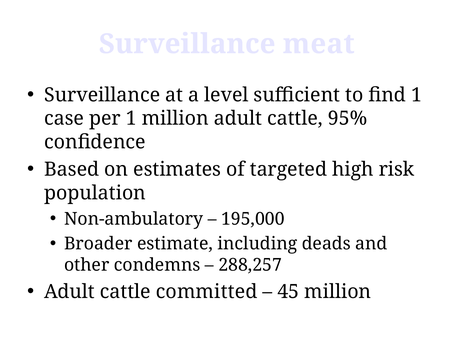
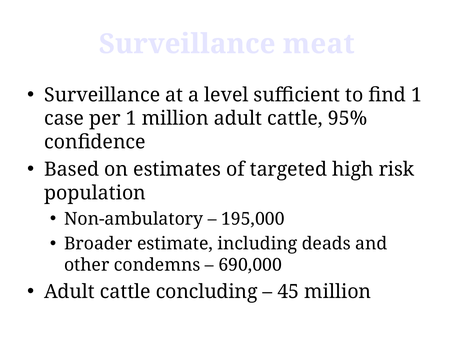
288,257: 288,257 -> 690,000
committed: committed -> concluding
